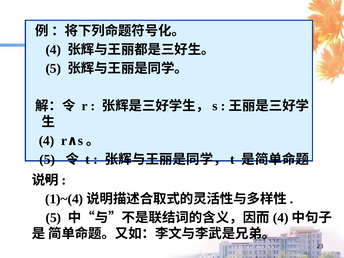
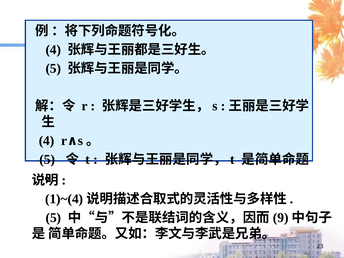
4 at (281, 218): 4 -> 9
